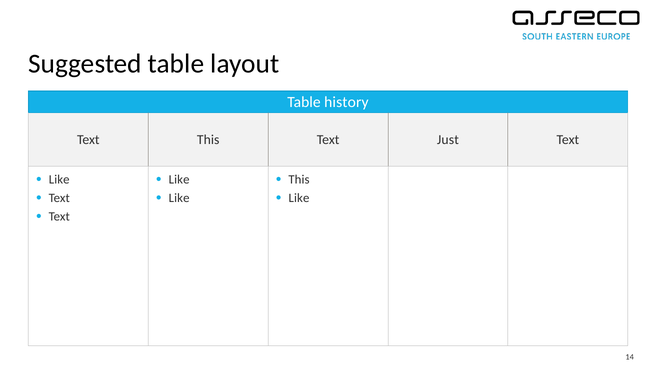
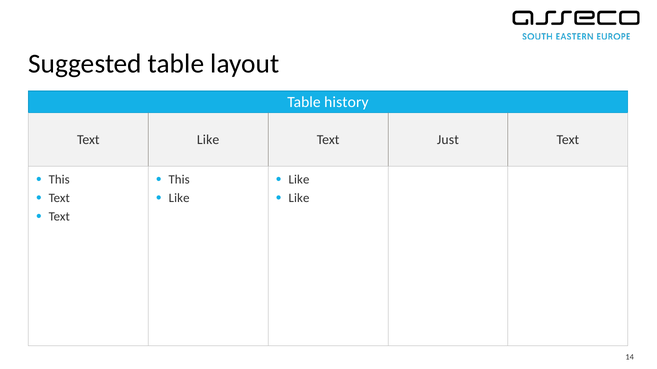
Text This: This -> Like
Like at (59, 180): Like -> This
Like at (179, 180): Like -> This
This at (299, 180): This -> Like
